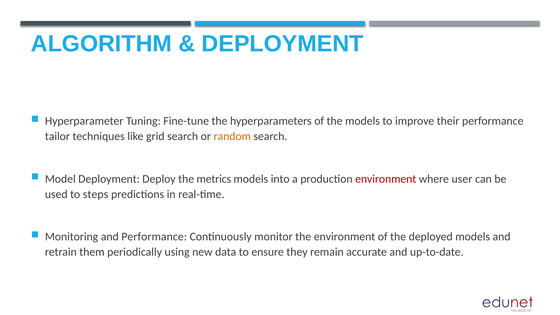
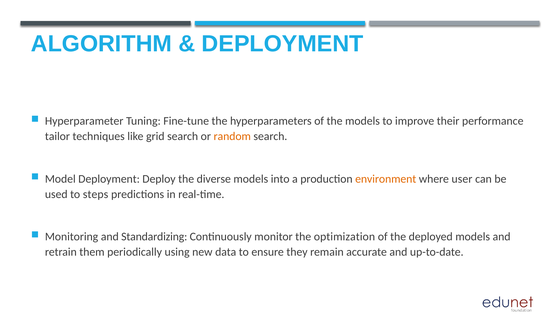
metrics: metrics -> diverse
environment at (386, 179) colour: red -> orange
and Performance: Performance -> Standardizing
the environment: environment -> optimization
